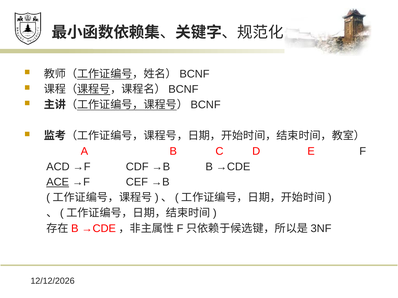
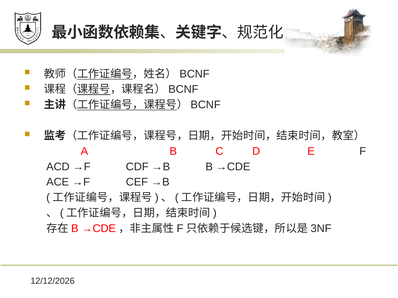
ACE underline: present -> none
